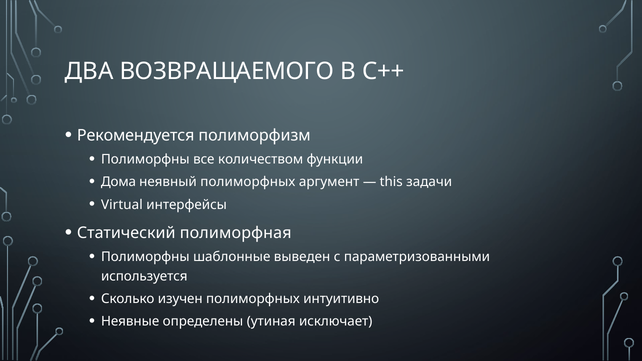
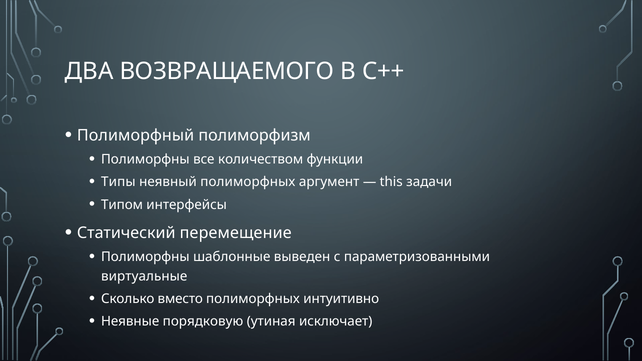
Рекомендуется: Рекомендуется -> Полиморфный
Дома: Дома -> Типы
Virtual: Virtual -> Типом
полиморфная: полиморфная -> перемещение
используется: используется -> виртуальные
изучен: изучен -> вместо
определены: определены -> порядковую
